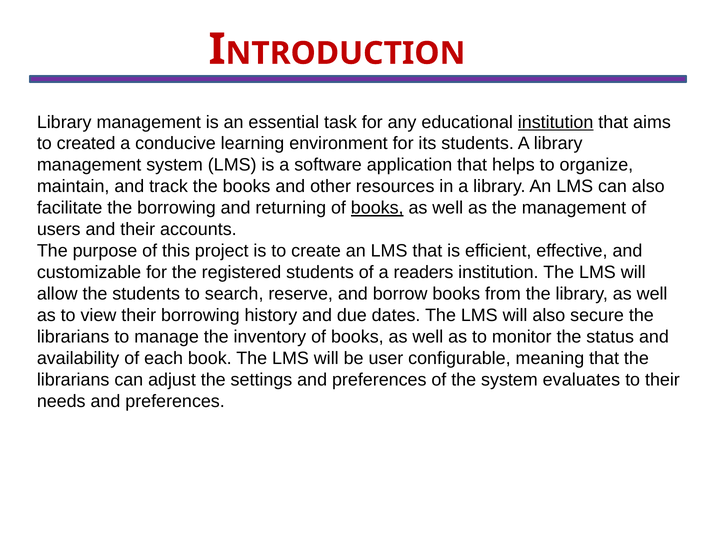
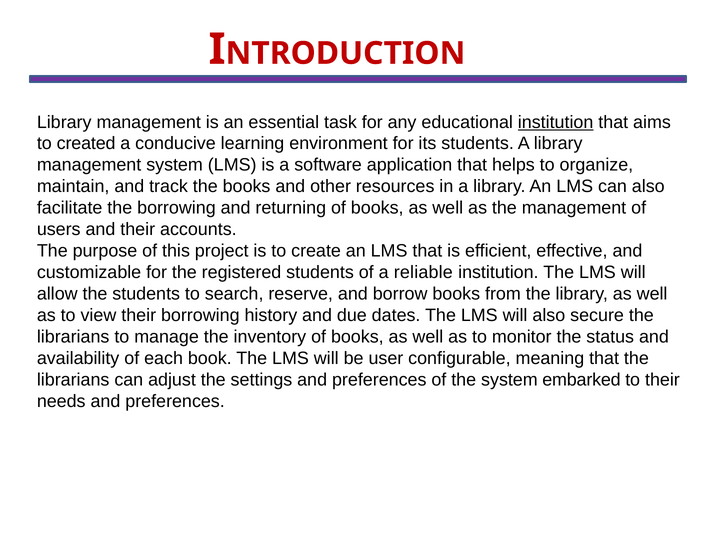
books at (377, 208) underline: present -> none
readers: readers -> reliable
evaluates: evaluates -> embarked
